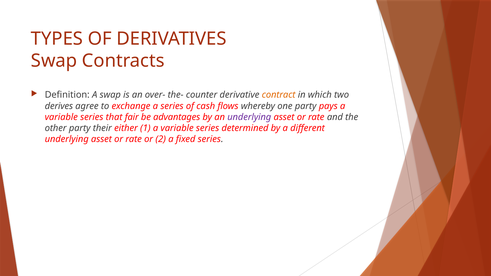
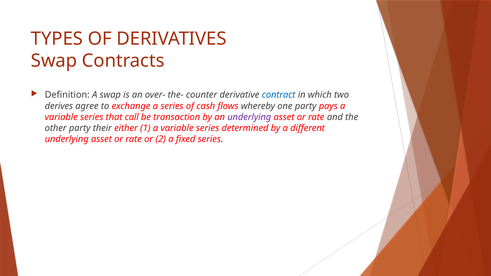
contract colour: orange -> blue
fair: fair -> call
advantages: advantages -> transaction
